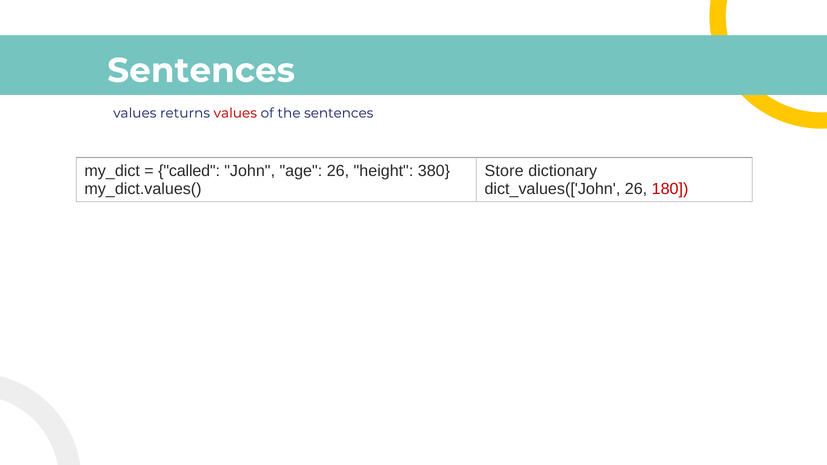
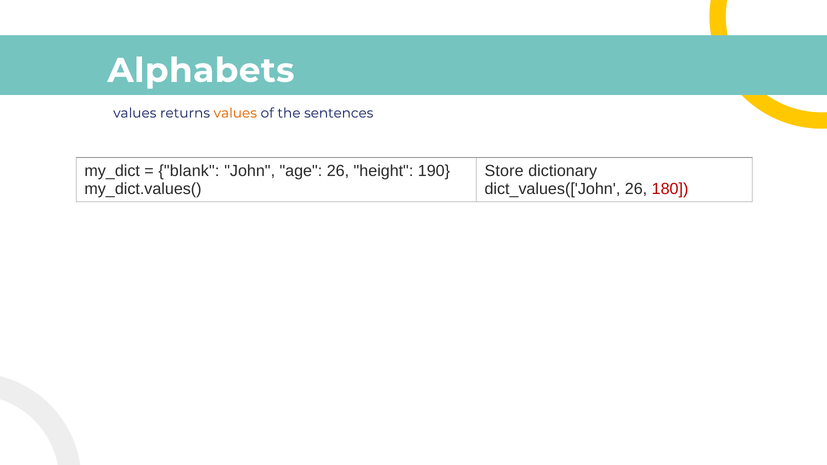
Sentences at (201, 71): Sentences -> Alphabets
values at (235, 113) colour: red -> orange
called: called -> blank
380: 380 -> 190
